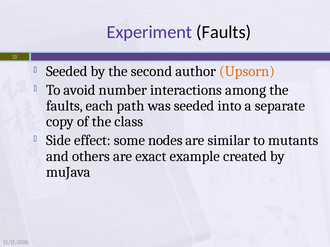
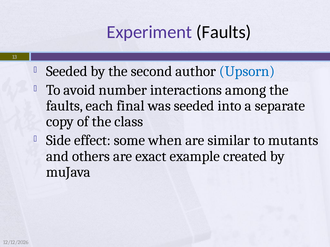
Upsorn colour: orange -> blue
path: path -> final
nodes: nodes -> when
